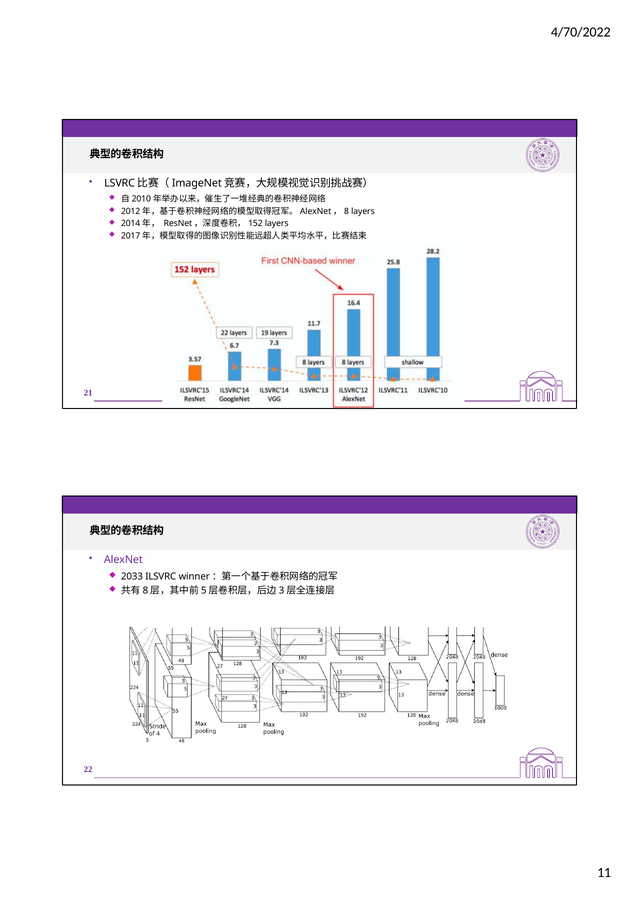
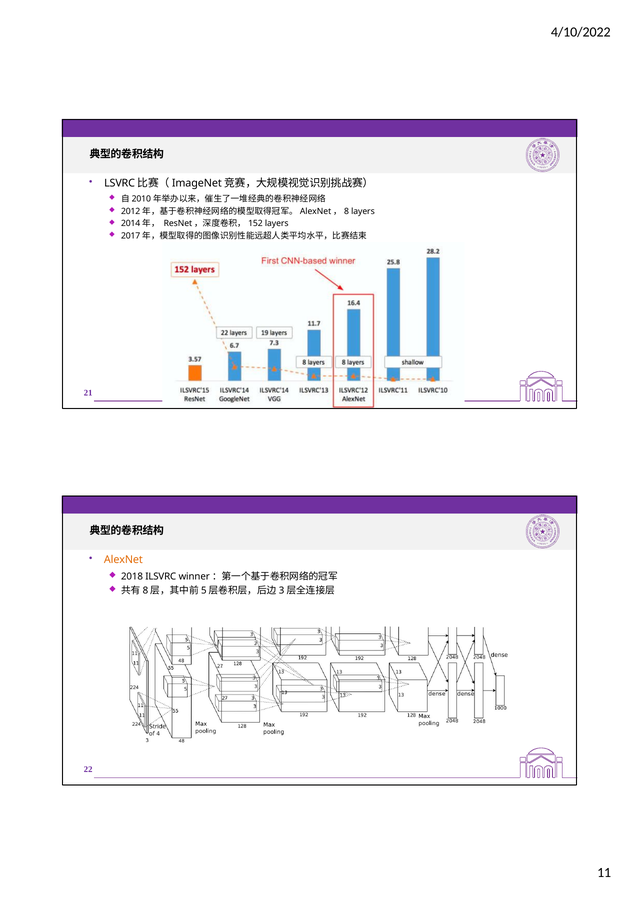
4/70/2022: 4/70/2022 -> 4/10/2022
AlexNet colour: purple -> orange
2033: 2033 -> 2018
